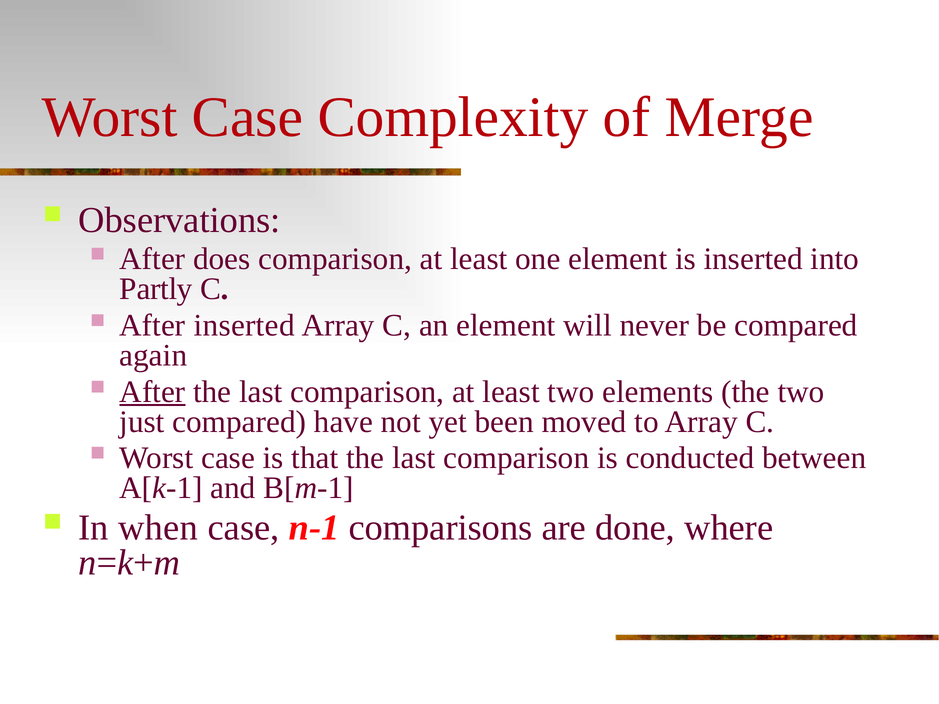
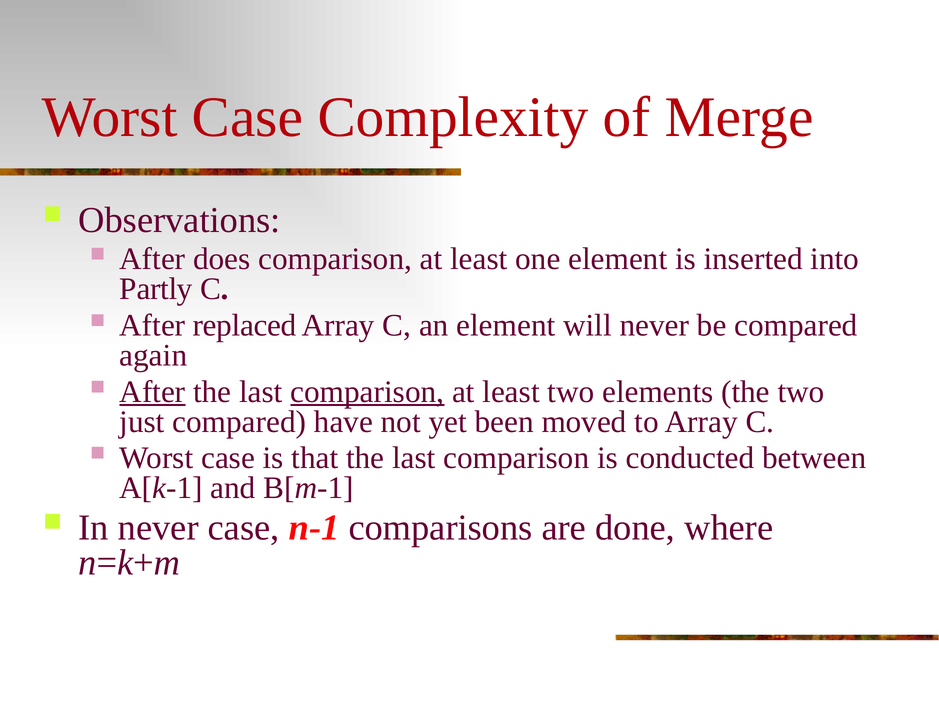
After inserted: inserted -> replaced
comparison at (367, 392) underline: none -> present
In when: when -> never
